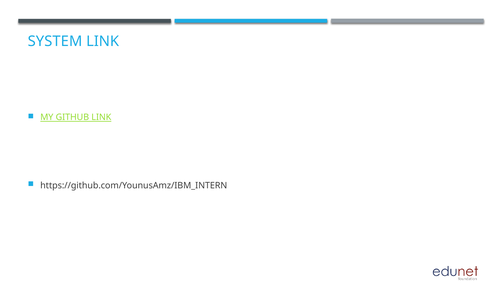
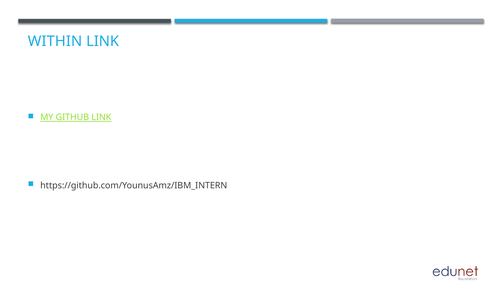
SYSTEM: SYSTEM -> WITHIN
